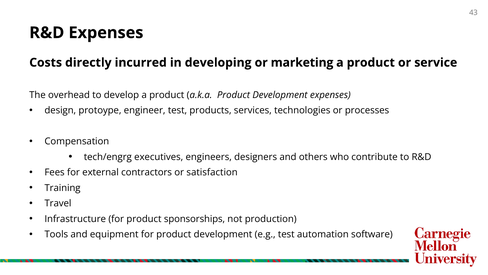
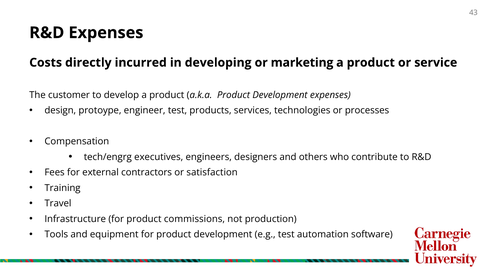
overhead: overhead -> customer
sponsorships: sponsorships -> commissions
